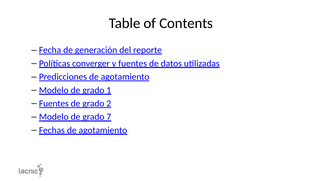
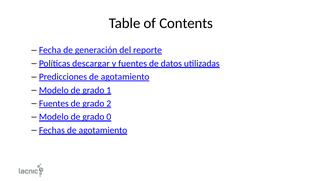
converger: converger -> descargar
7: 7 -> 0
